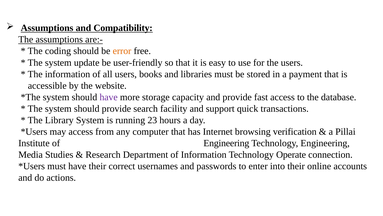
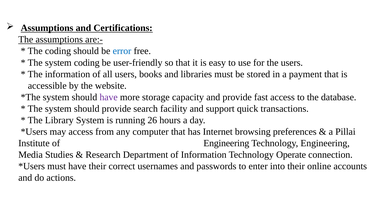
Compatibility: Compatibility -> Certifications
error colour: orange -> blue
system update: update -> coding
23: 23 -> 26
verification: verification -> preferences
